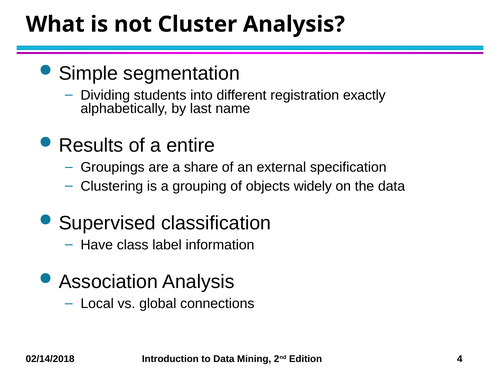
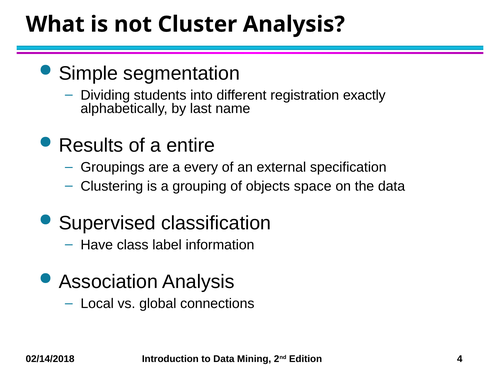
share: share -> every
widely: widely -> space
